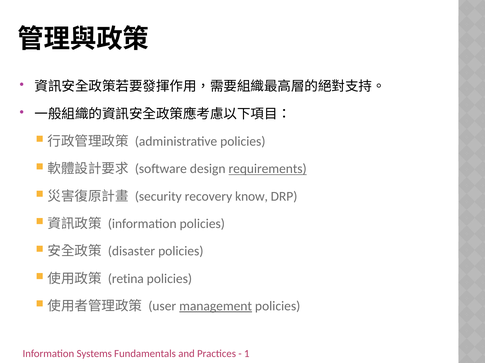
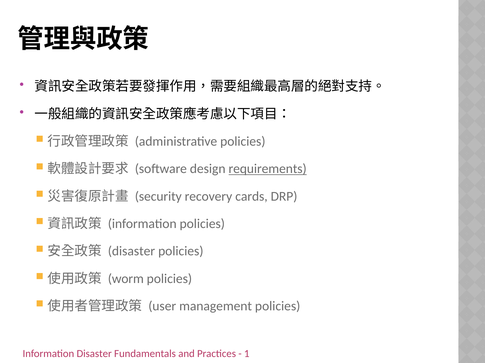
know: know -> cards
retina: retina -> worm
management underline: present -> none
Information Systems: Systems -> Disaster
